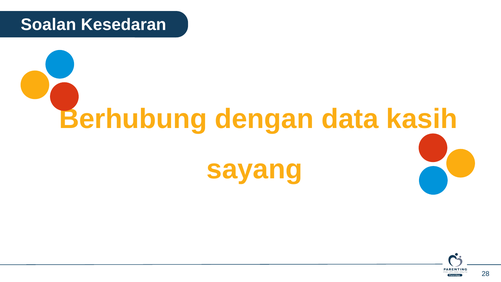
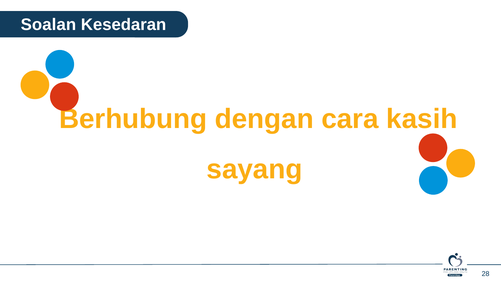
data: data -> cara
